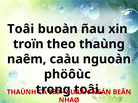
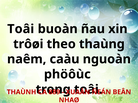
troïn: troïn -> trôøi
